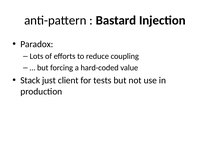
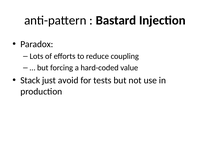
client: client -> avoid
